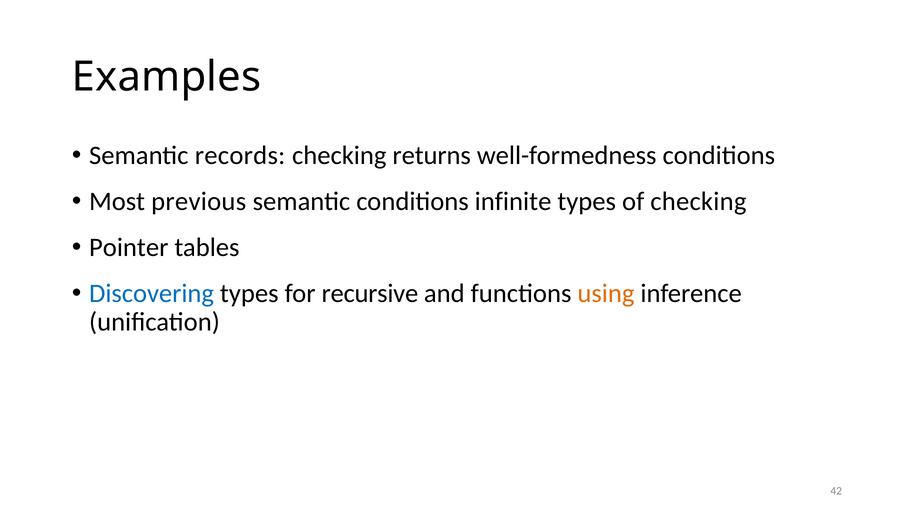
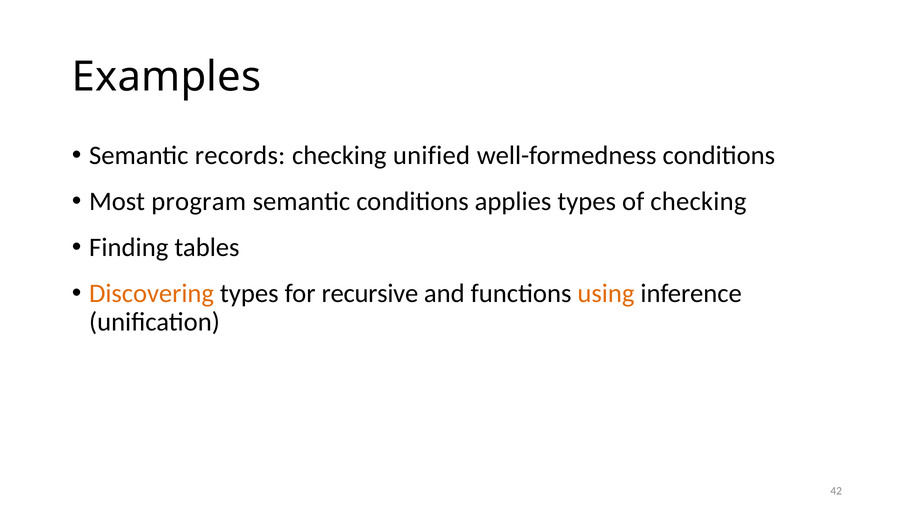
returns: returns -> unified
previous: previous -> program
infinite: infinite -> applies
Pointer: Pointer -> Finding
Discovering colour: blue -> orange
